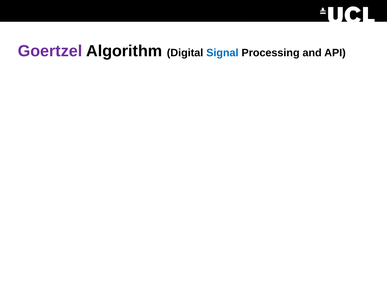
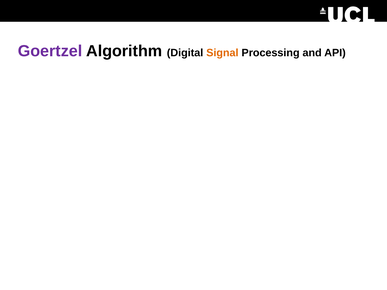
Signal colour: blue -> orange
